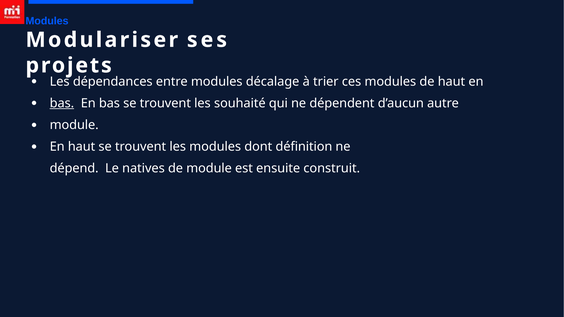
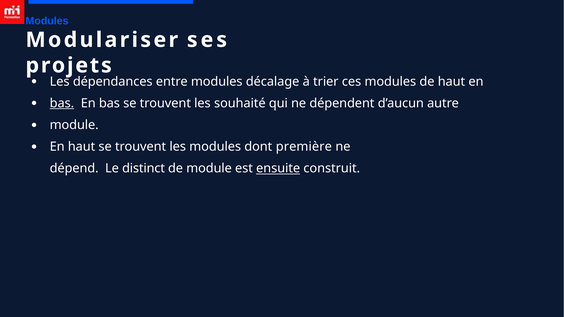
définition: définition -> première
natives: natives -> distinct
ensuite underline: none -> present
